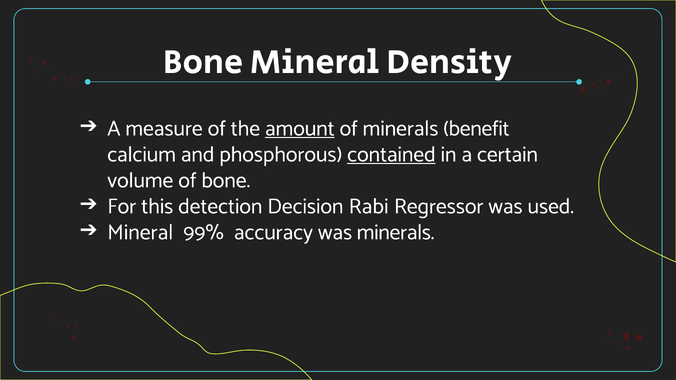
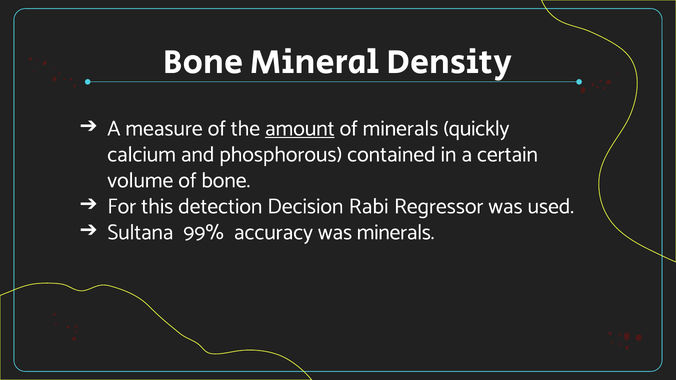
benefit: benefit -> quickly
contained underline: present -> none
Mineral at (140, 232): Mineral -> Sultana
